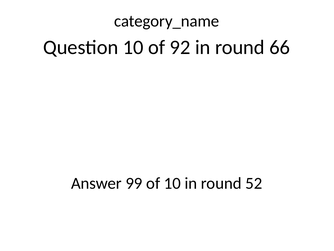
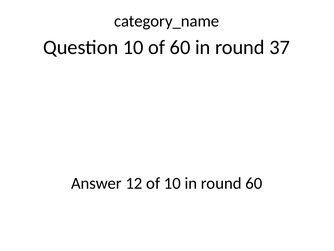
of 92: 92 -> 60
66: 66 -> 37
99: 99 -> 12
round 52: 52 -> 60
